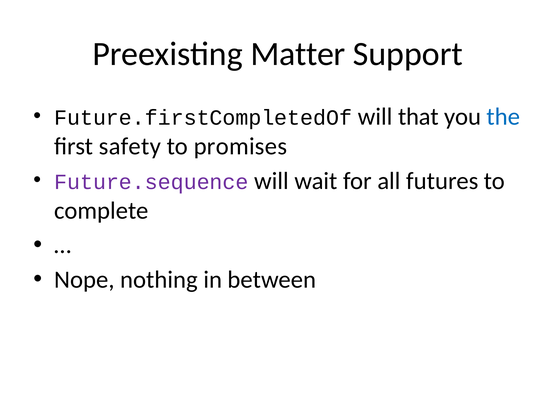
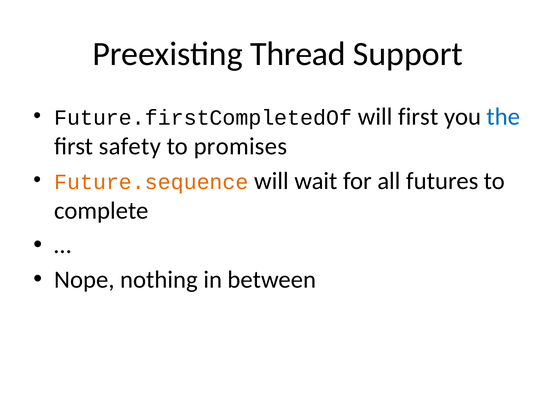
Matter: Matter -> Thread
will that: that -> first
Future.sequence colour: purple -> orange
